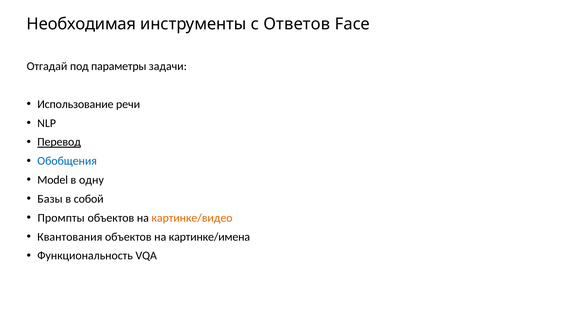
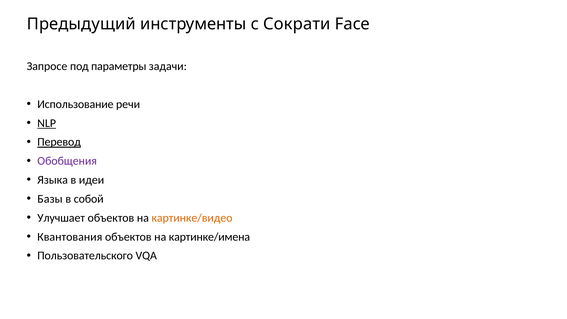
Необходимая: Необходимая -> Предыдущий
Ответов: Ответов -> Сократи
Отгадай: Отгадай -> Запросе
NLP underline: none -> present
Обобщения colour: blue -> purple
Model: Model -> Языка
одну: одну -> идеи
Промпты: Промпты -> Улучшает
Функциональность: Функциональность -> Пользовательского
